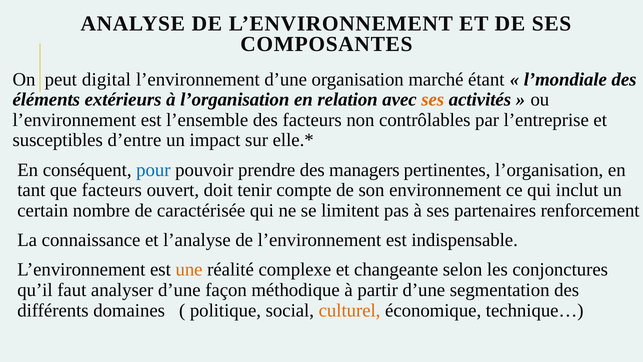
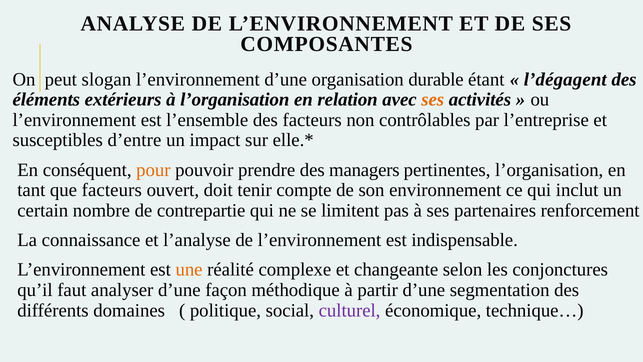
digital: digital -> slogan
marché: marché -> durable
l’mondiale: l’mondiale -> l’dégagent
pour colour: blue -> orange
caractérisée: caractérisée -> contrepartie
culturel colour: orange -> purple
